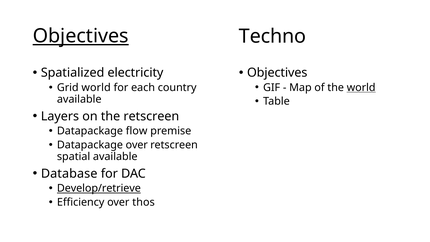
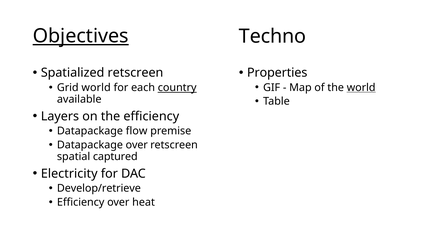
Objectives at (277, 73): Objectives -> Properties
Spatialized electricity: electricity -> retscreen
country underline: none -> present
the retscreen: retscreen -> efficiency
spatial available: available -> captured
Database: Database -> Electricity
Develop/retrieve underline: present -> none
thos: thos -> heat
